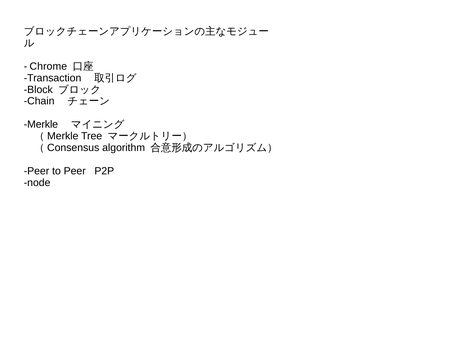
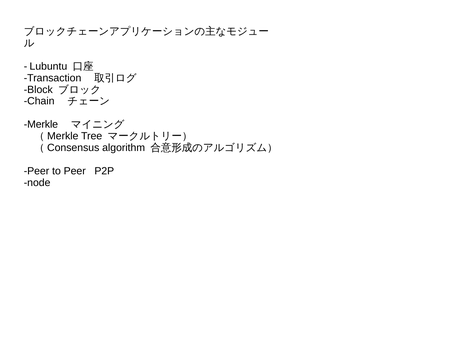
Chrome: Chrome -> Lubuntu
